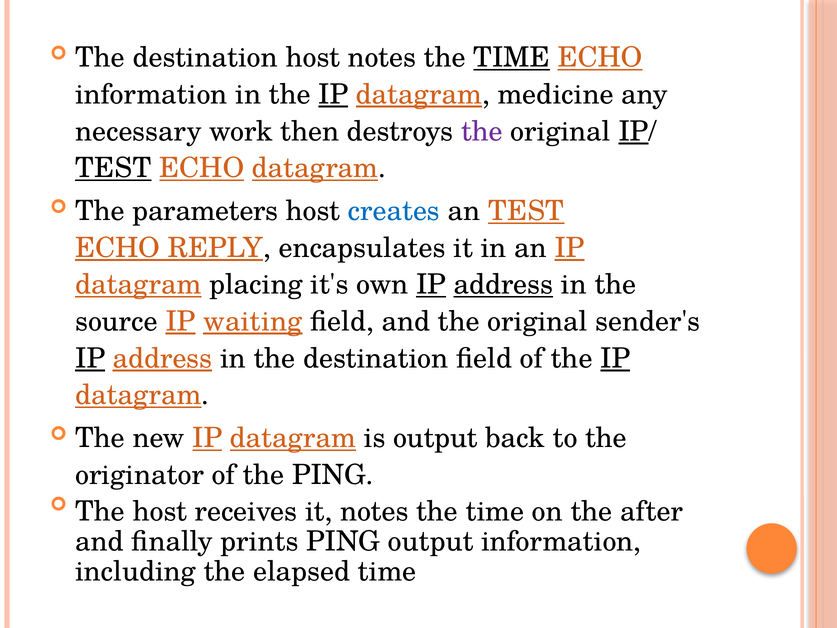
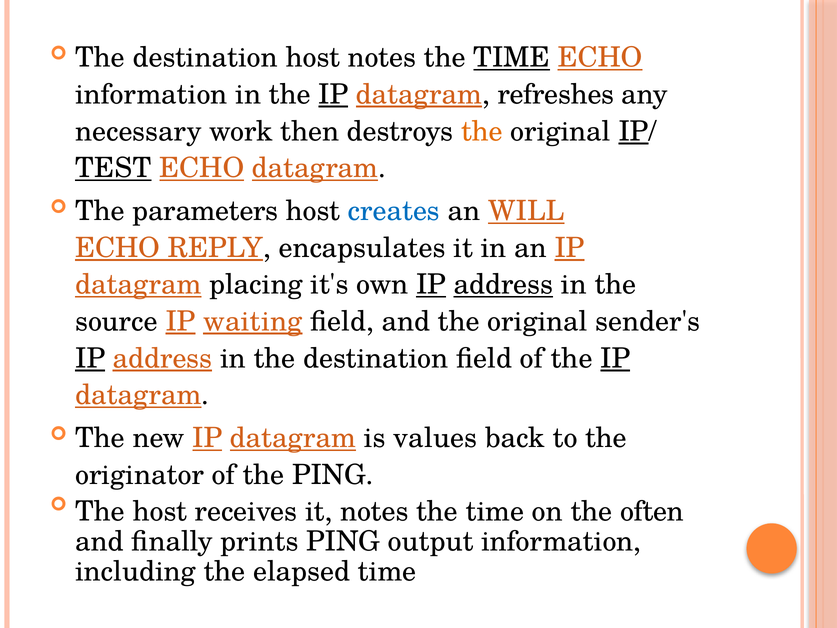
medicine: medicine -> refreshes
the at (482, 131) colour: purple -> orange
an TEST: TEST -> WILL
is output: output -> values
after: after -> often
